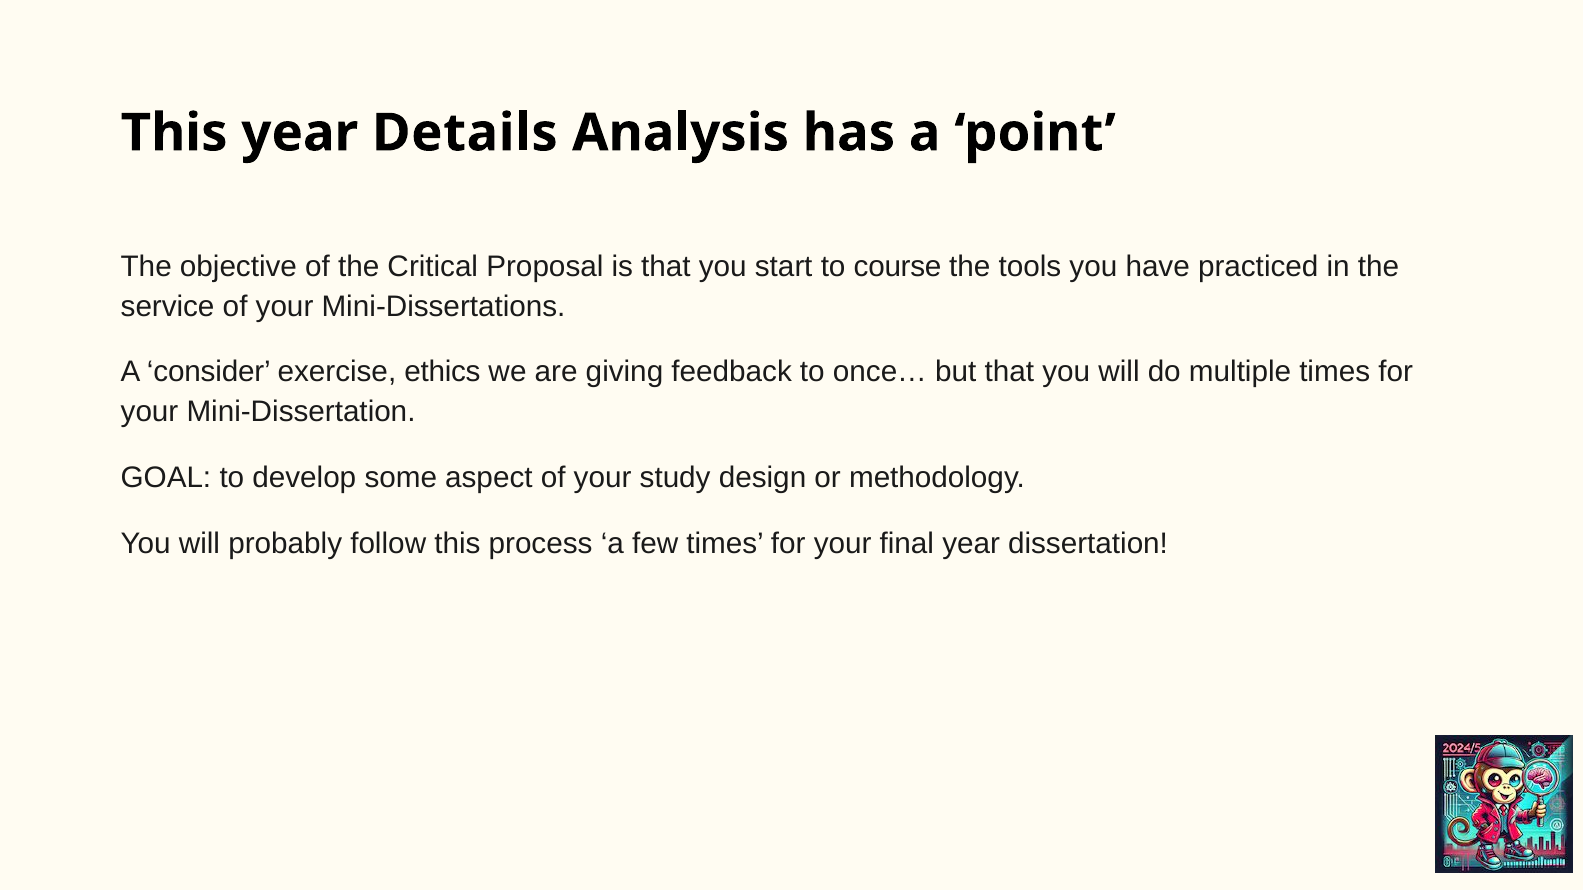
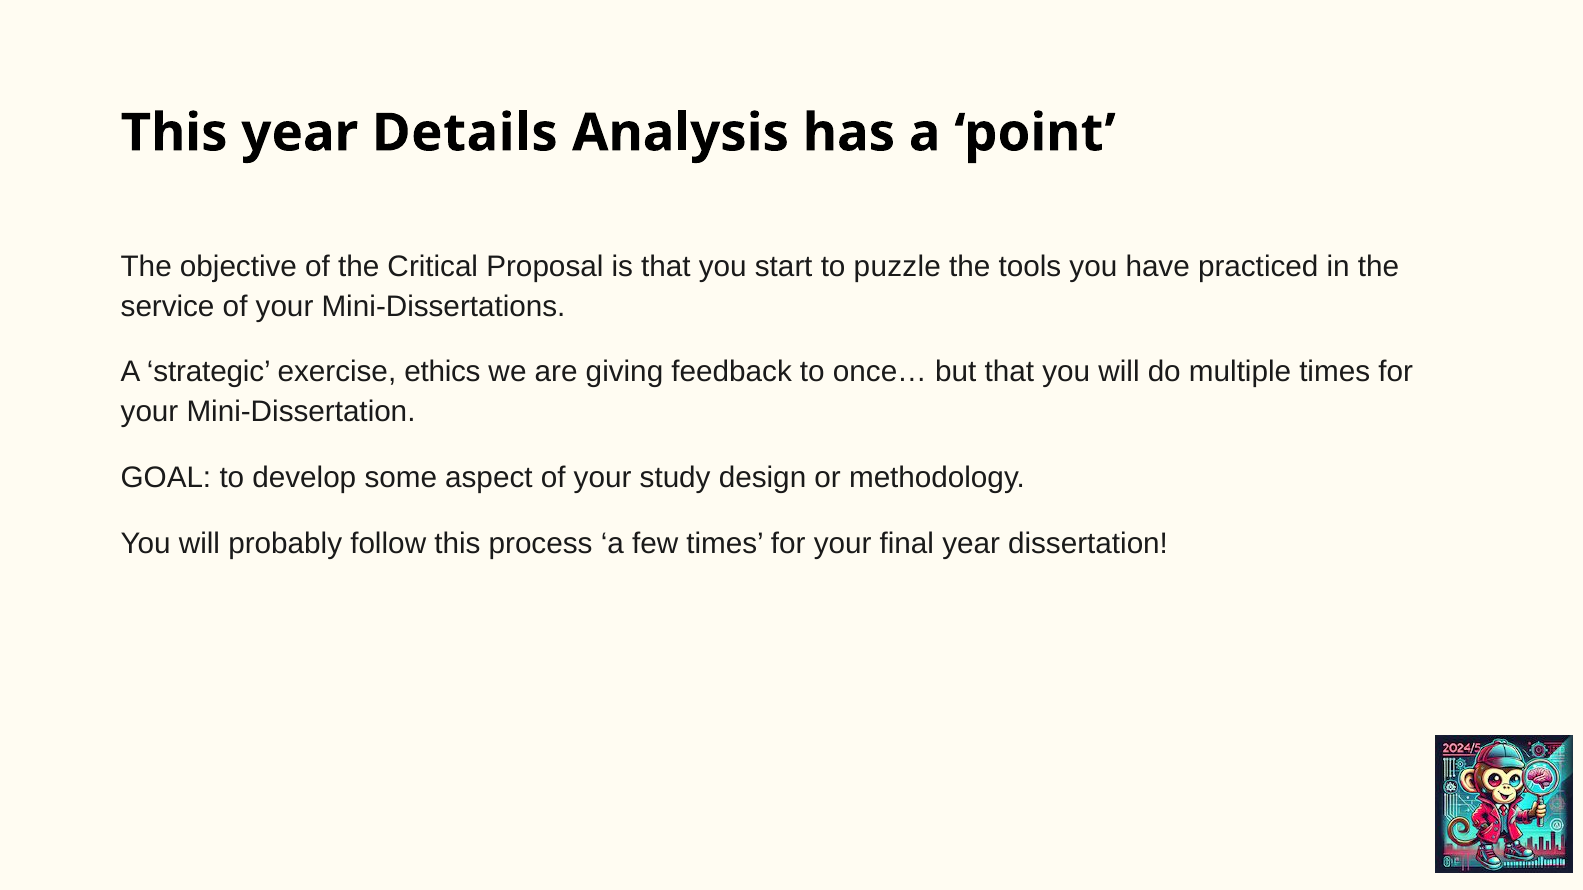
course: course -> puzzle
consider: consider -> strategic
